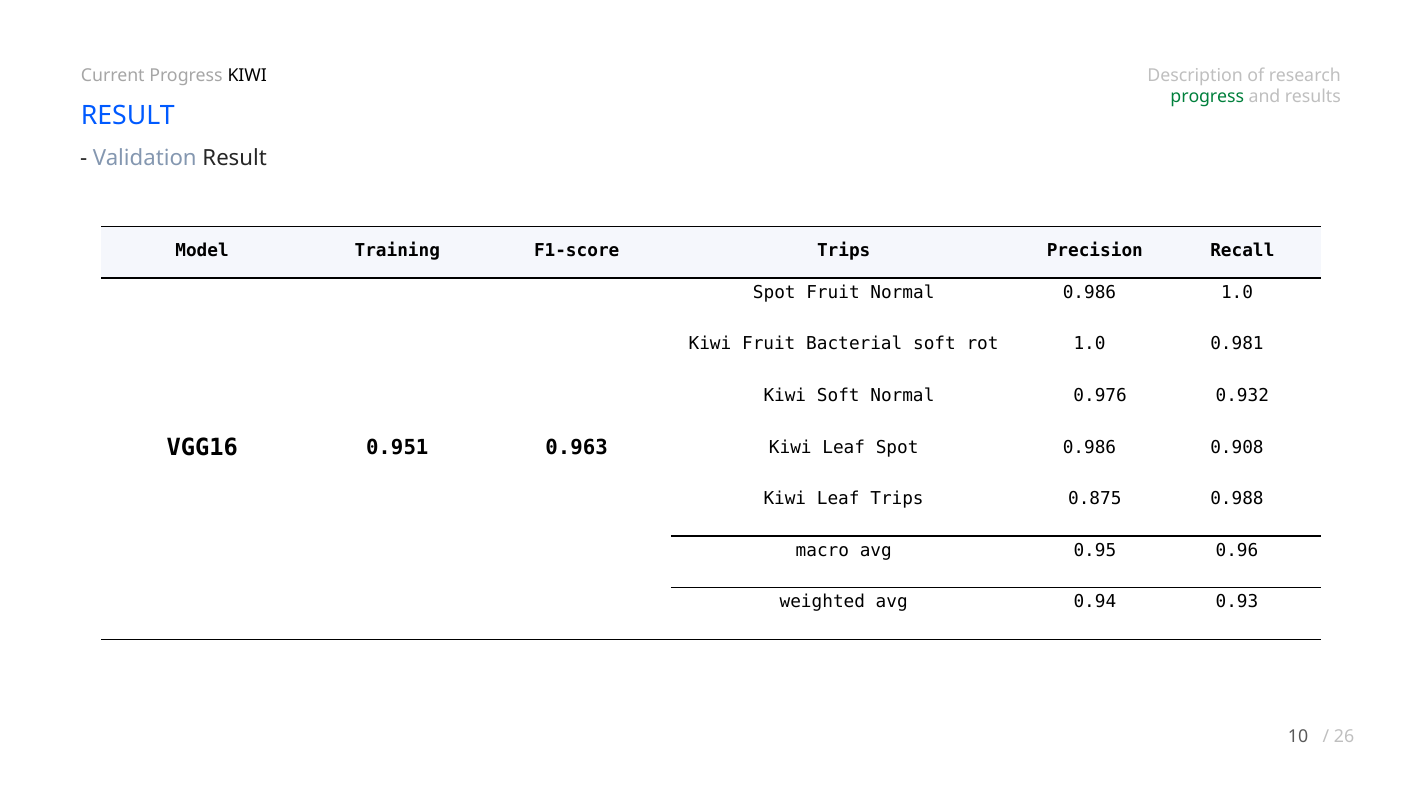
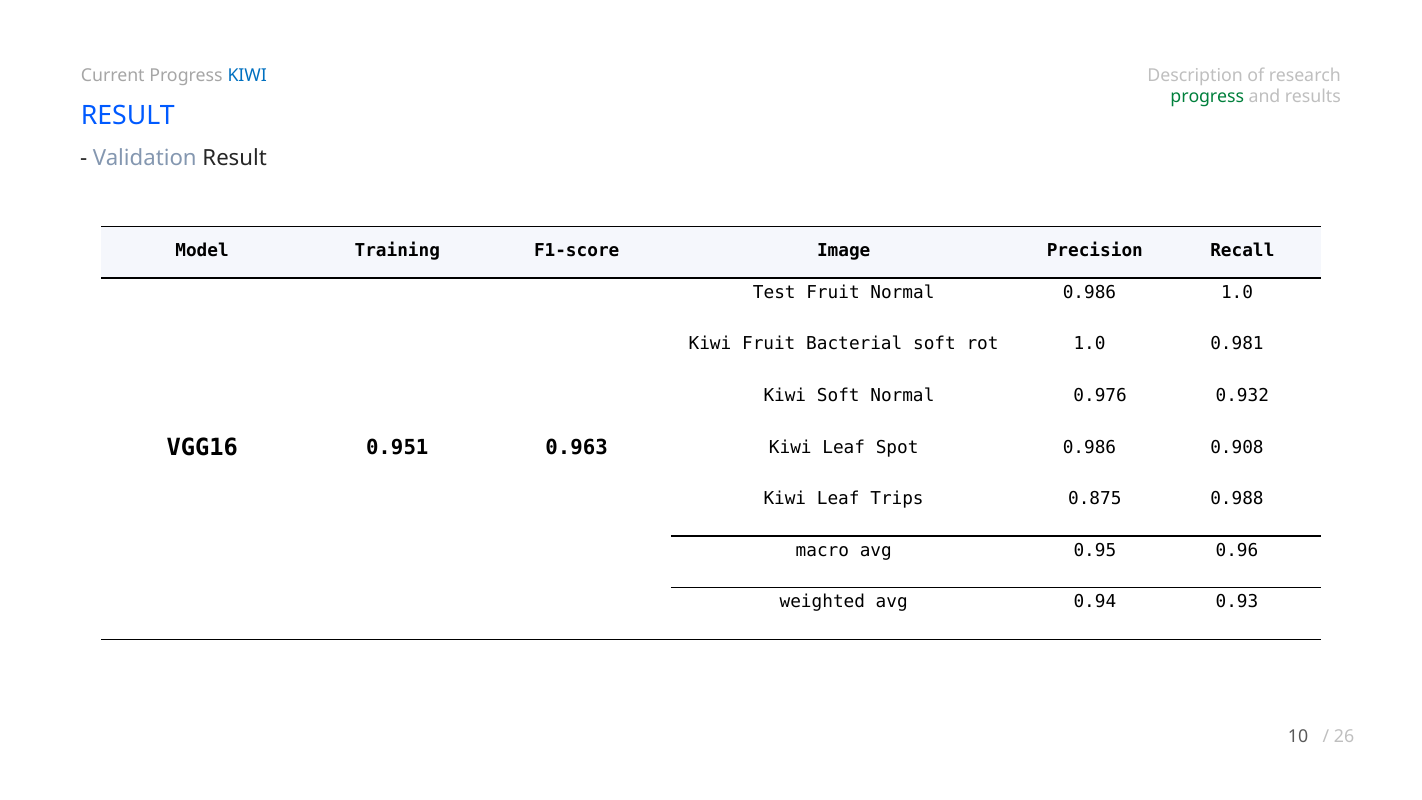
KIWI at (247, 76) colour: black -> blue
F1-score Trips: Trips -> Image
Spot at (774, 292): Spot -> Test
